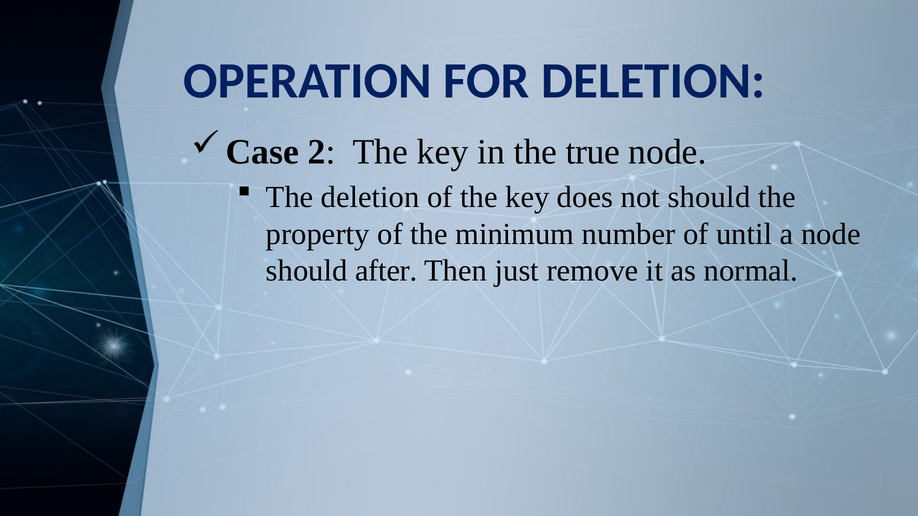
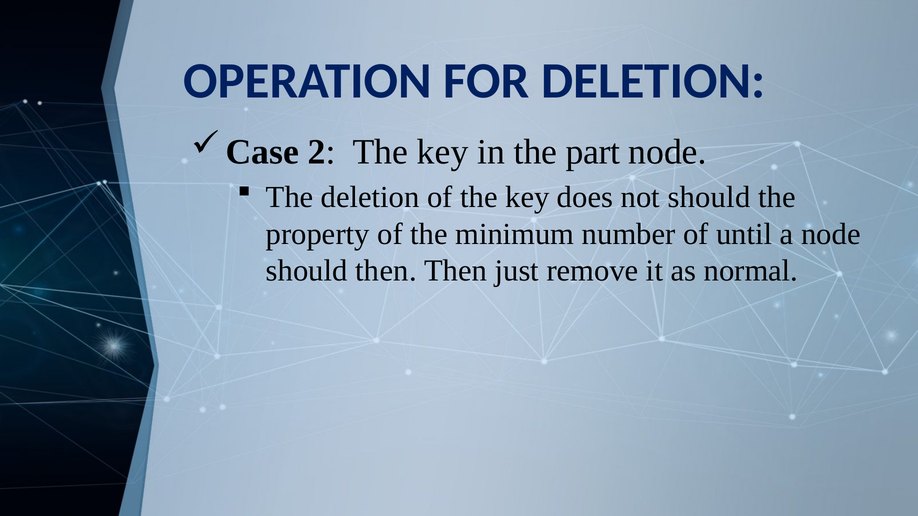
true: true -> part
should after: after -> then
